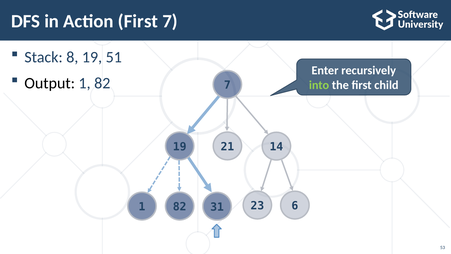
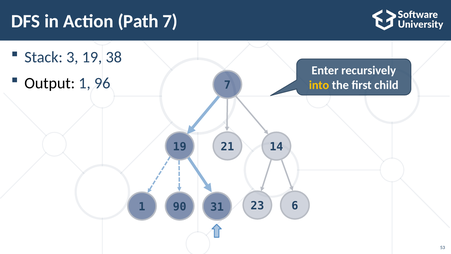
Action First: First -> Path
8: 8 -> 3
51: 51 -> 38
82 at (102, 83): 82 -> 96
into colour: light green -> yellow
82 at (180, 207): 82 -> 90
